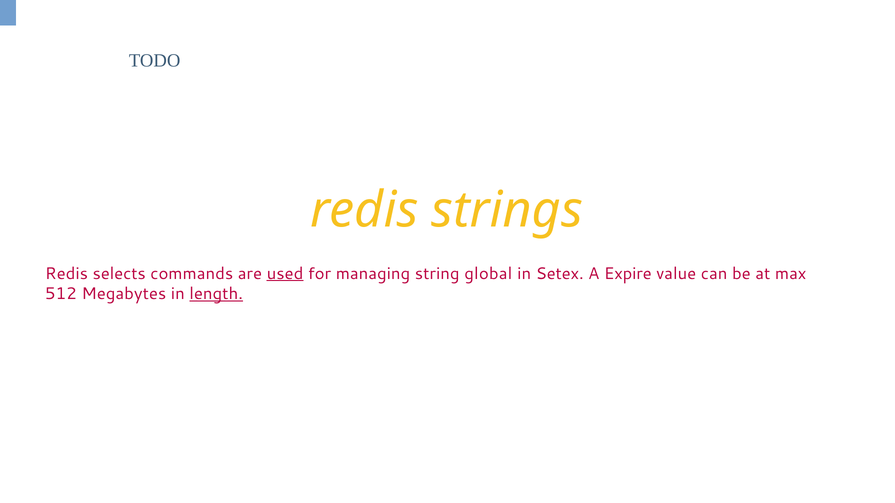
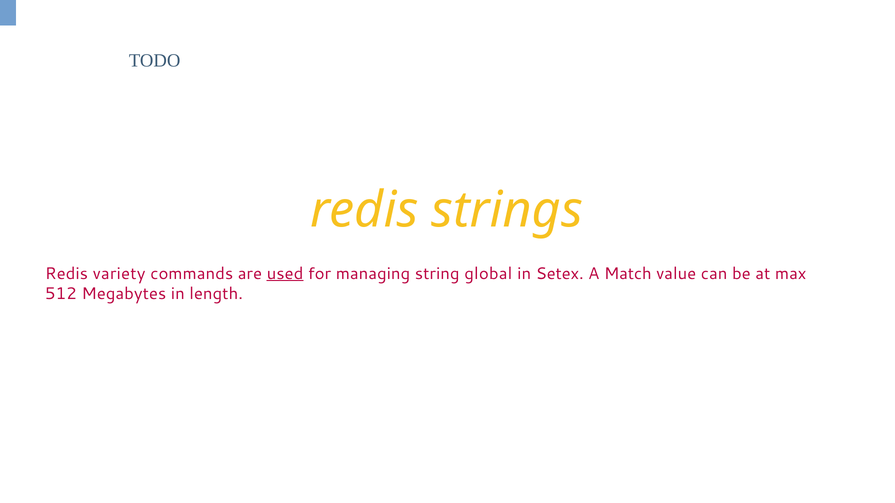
selects: selects -> variety
Expire: Expire -> Match
length underline: present -> none
